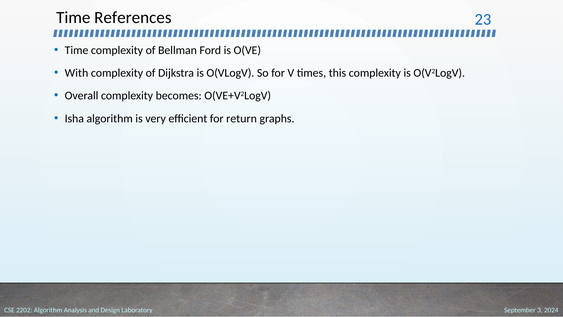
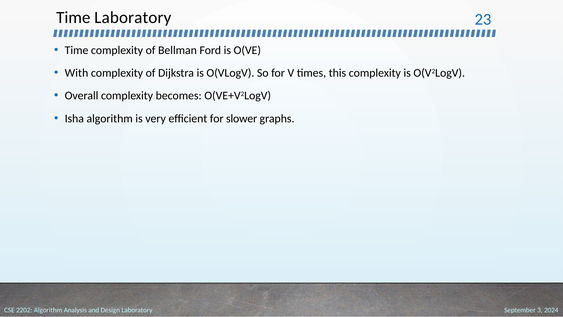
Time References: References -> Laboratory
return: return -> slower
